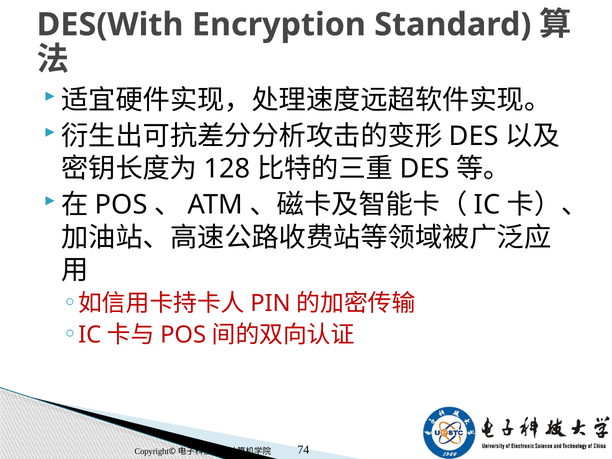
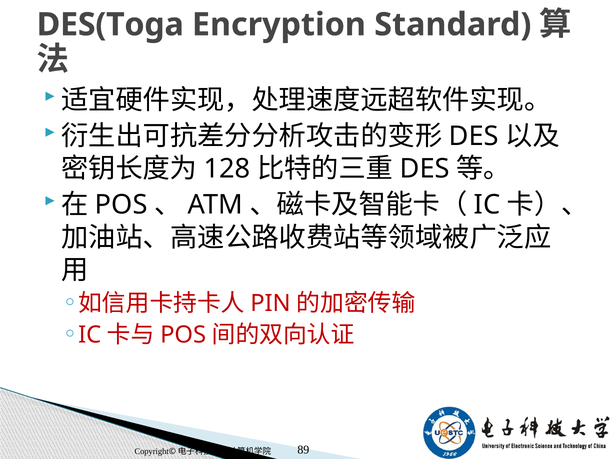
DES(With: DES(With -> DES(Toga
74: 74 -> 89
